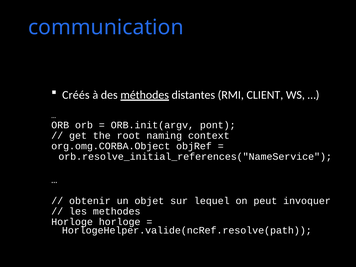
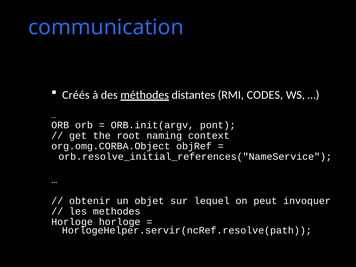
CLIENT: CLIENT -> CODES
HorlogeHelper.valide(ncRef.resolve(path: HorlogeHelper.valide(ncRef.resolve(path -> HorlogeHelper.servir(ncRef.resolve(path
